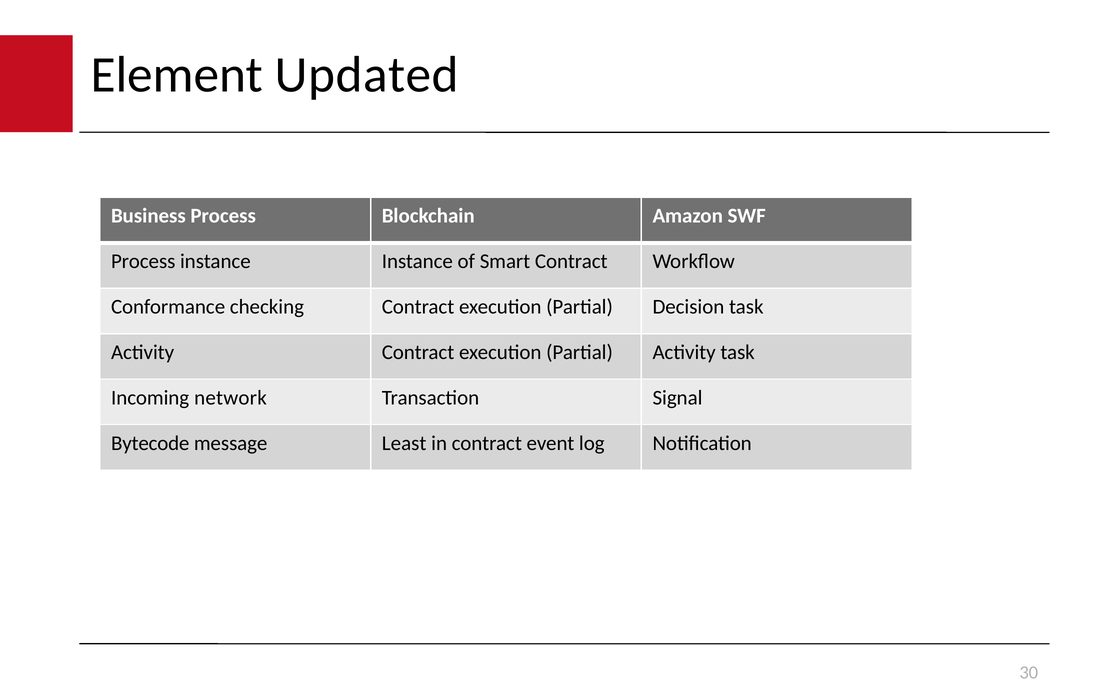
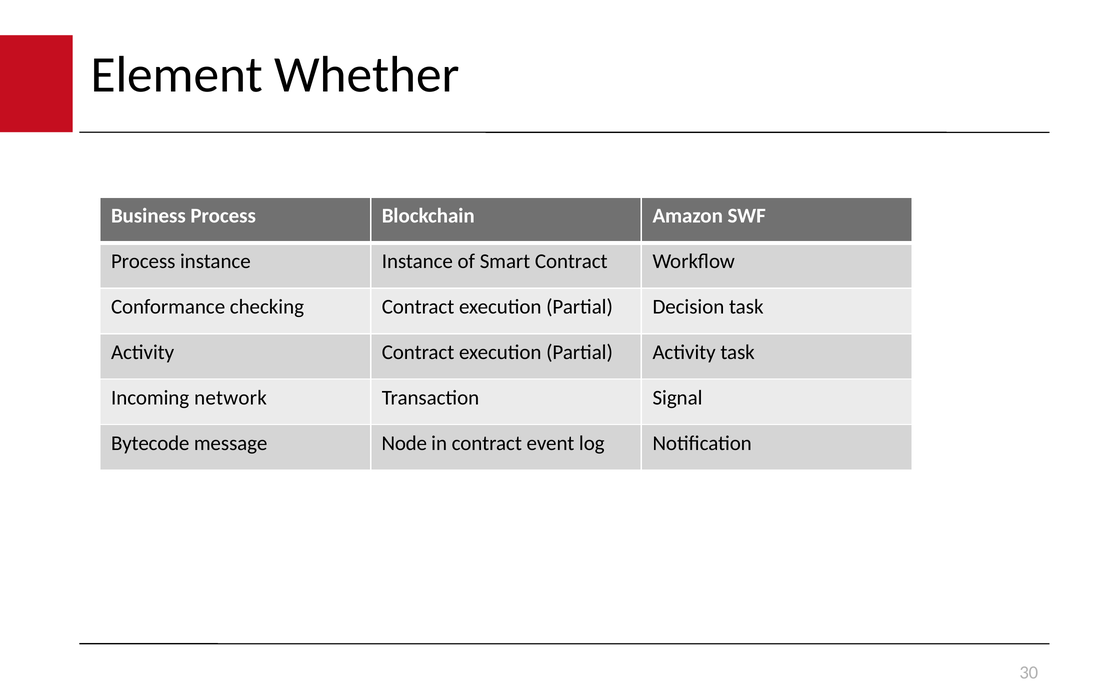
Updated: Updated -> Whether
Least: Least -> Node
